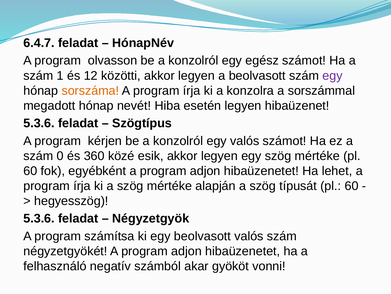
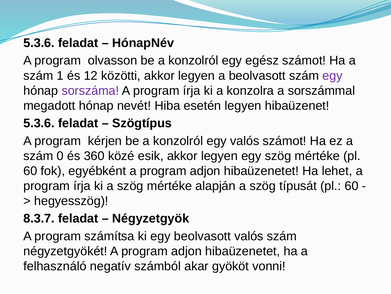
6.4.7 at (39, 43): 6.4.7 -> 5.3.6
sorszáma colour: orange -> purple
5.3.6 at (39, 218): 5.3.6 -> 8.3.7
